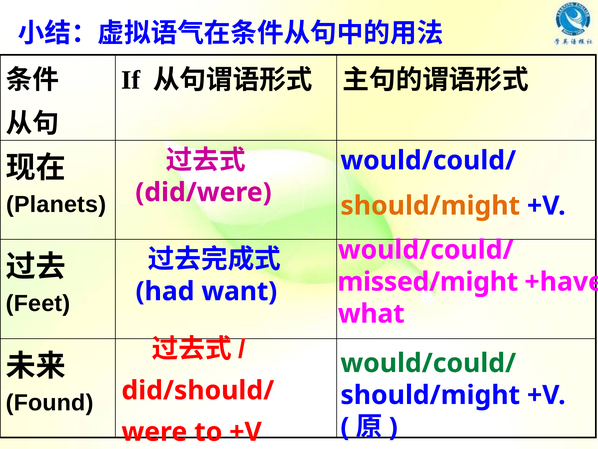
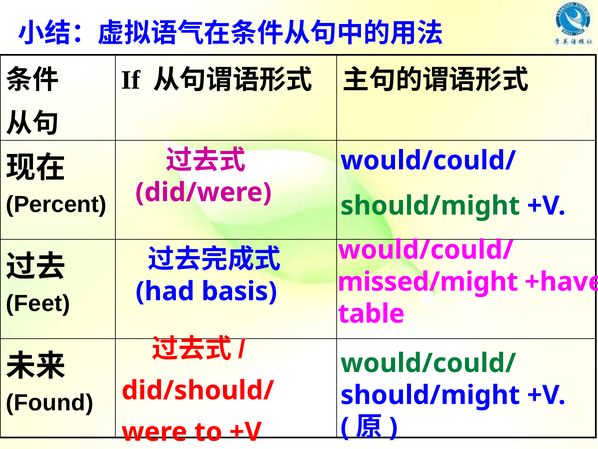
Planets: Planets -> Percent
should/might at (430, 206) colour: orange -> green
want: want -> basis
what: what -> table
